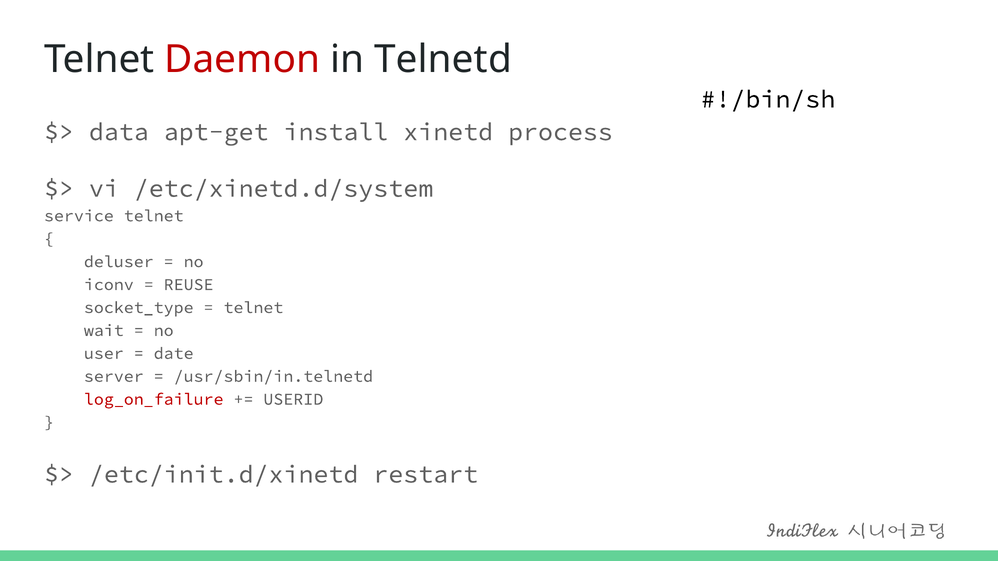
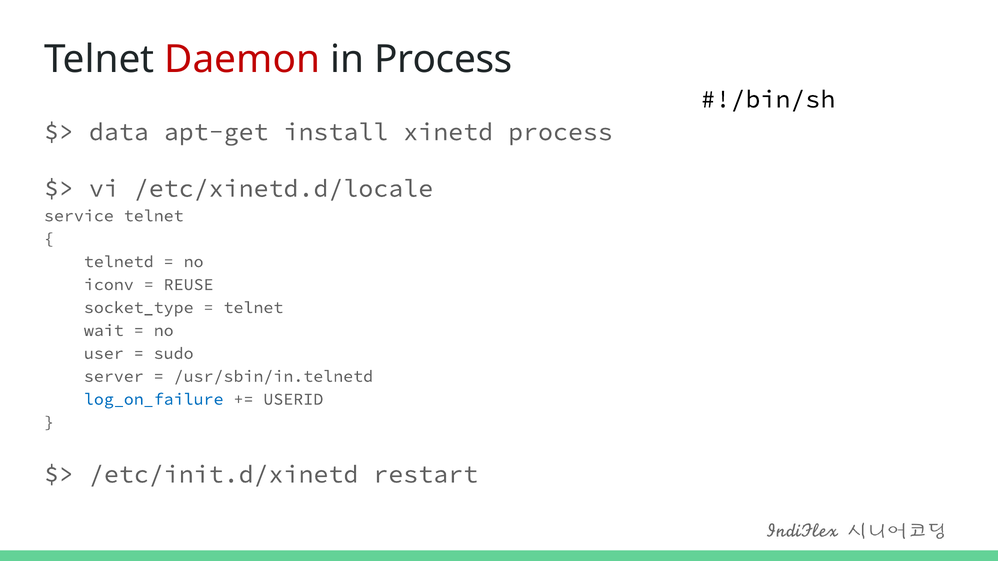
in Telnetd: Telnetd -> Process
/etc/xinetd.d/system: /etc/xinetd.d/system -> /etc/xinetd.d/locale
deluser: deluser -> telnetd
date: date -> sudo
log_on_failure colour: red -> blue
